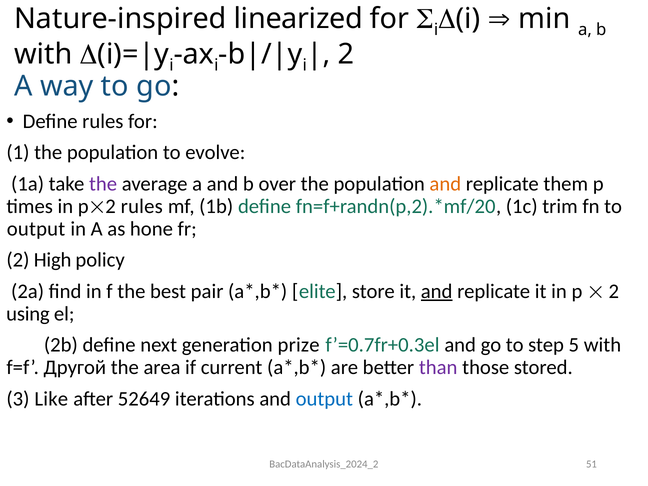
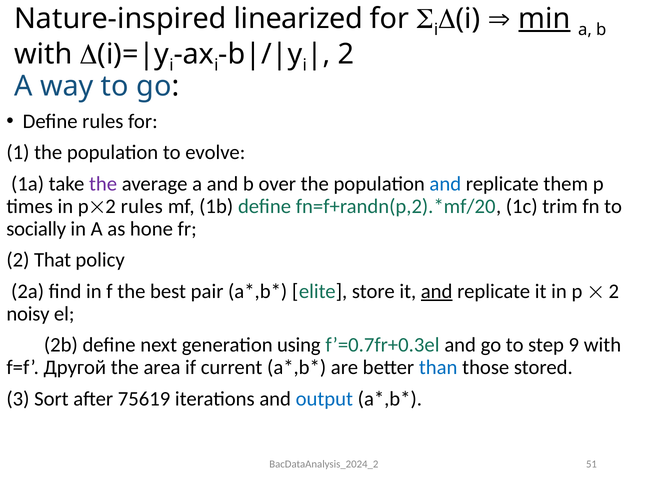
min underline: none -> present
and at (445, 184) colour: orange -> blue
output at (36, 229): output -> socially
High: High -> That
using: using -> noisy
prize: prize -> using
5: 5 -> 9
than colour: purple -> blue
Like: Like -> Sort
52649: 52649 -> 75619
